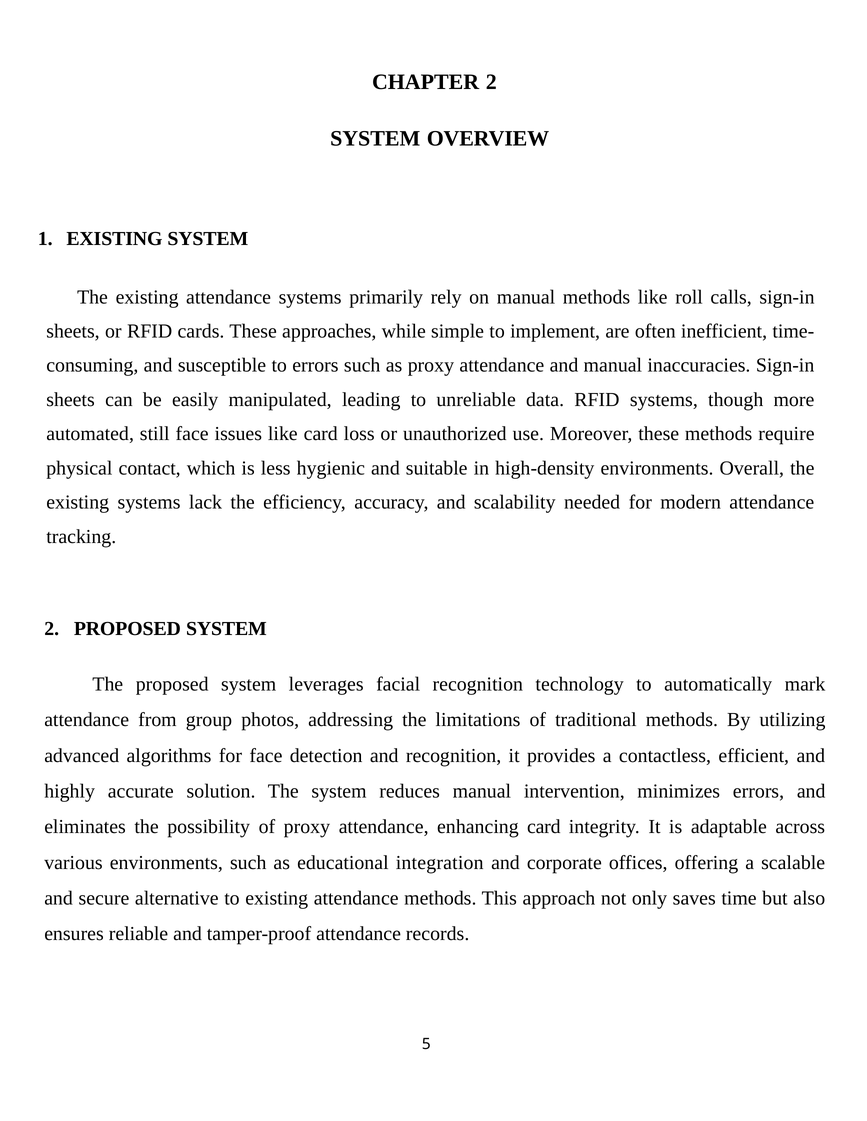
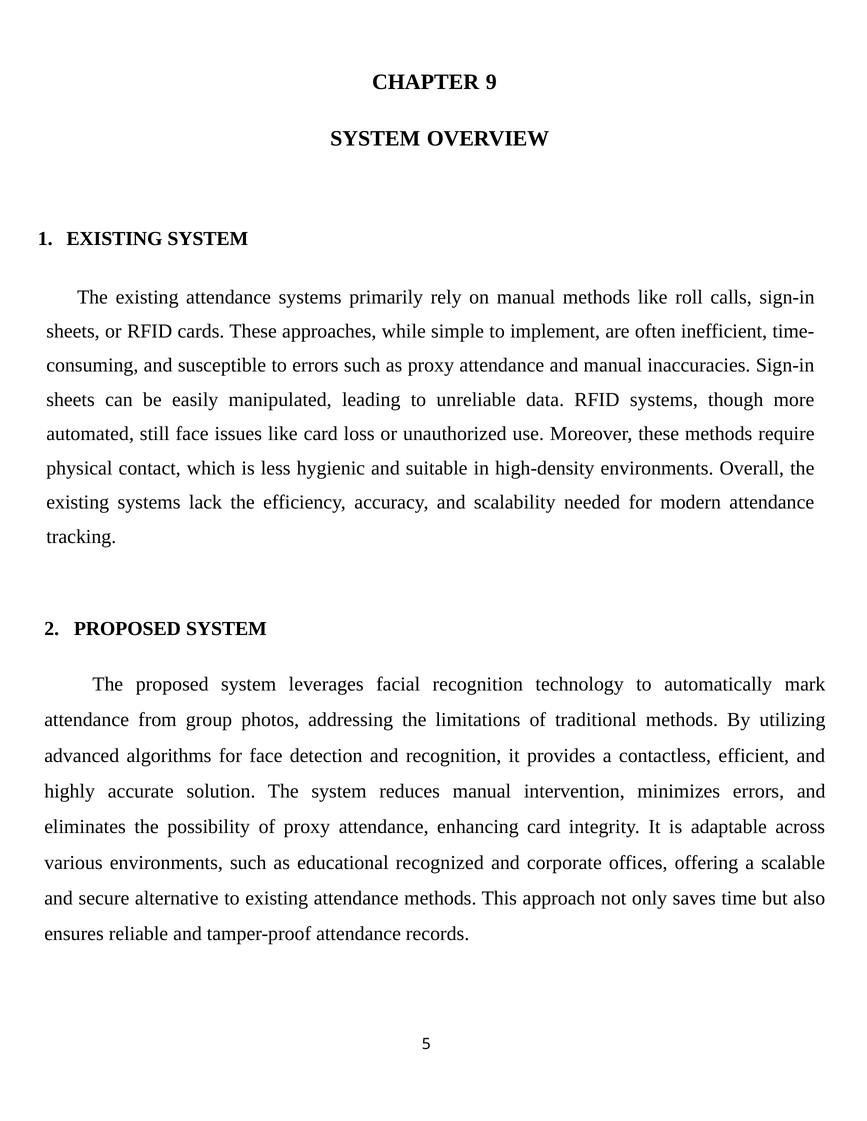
CHAPTER 2: 2 -> 9
integration: integration -> recognized
